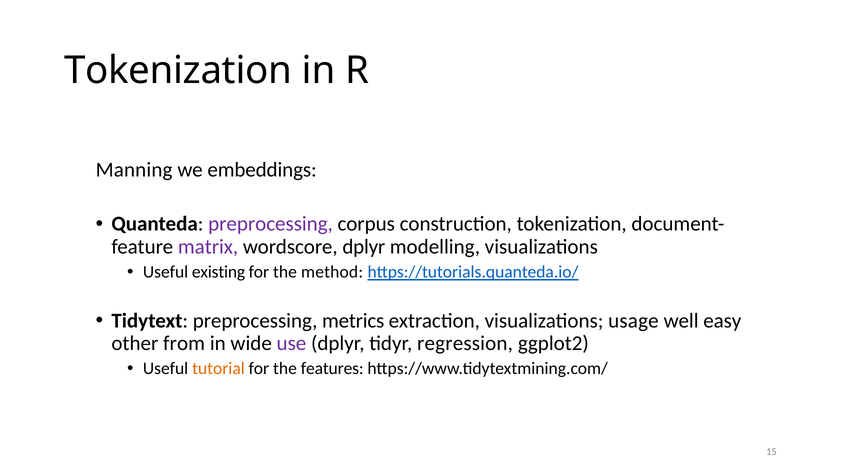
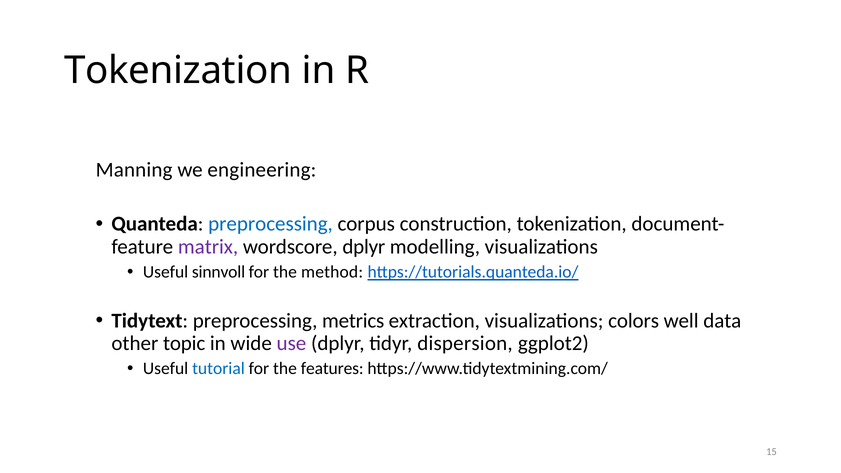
embeddings: embeddings -> engineering
preprocessing at (271, 224) colour: purple -> blue
existing: existing -> sinnvoll
usage: usage -> colors
easy: easy -> data
from: from -> topic
regression: regression -> dispersion
tutorial colour: orange -> blue
